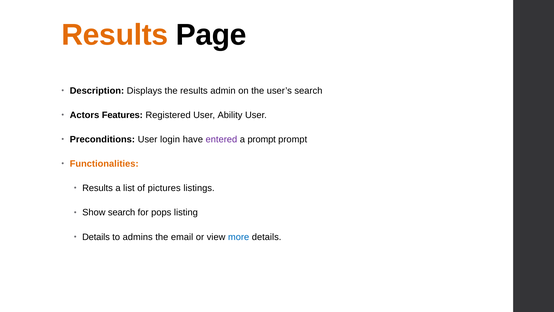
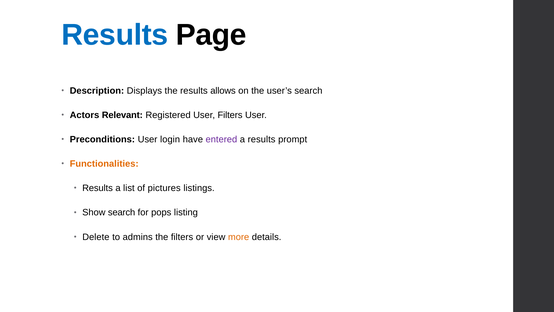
Results at (115, 35) colour: orange -> blue
admin: admin -> allows
Features: Features -> Relevant
User Ability: Ability -> Filters
a prompt: prompt -> results
Details at (96, 237): Details -> Delete
the email: email -> filters
more colour: blue -> orange
